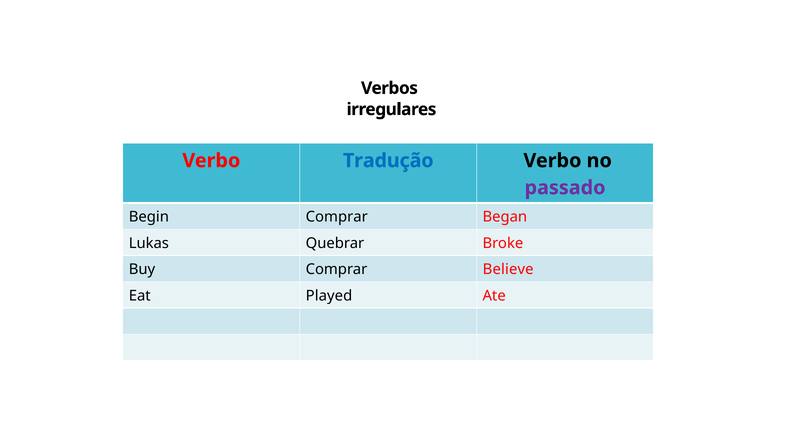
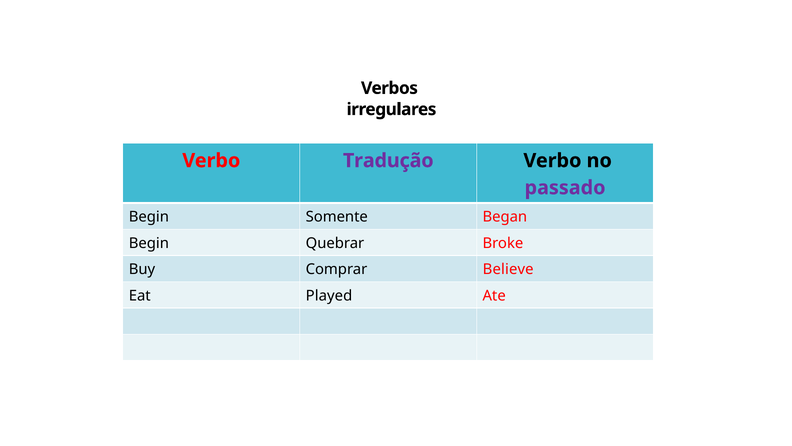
Tradução colour: blue -> purple
Begin Comprar: Comprar -> Somente
Lukas at (149, 243): Lukas -> Begin
